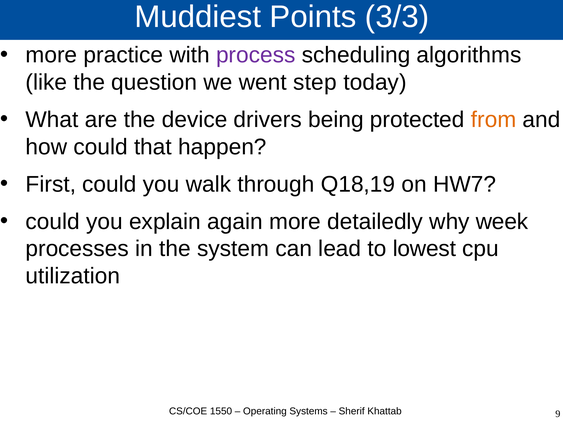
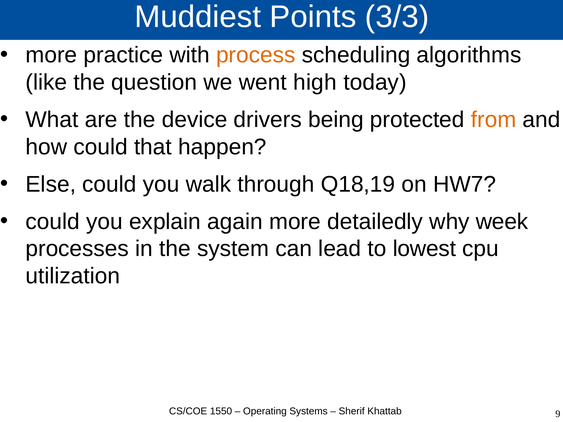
process colour: purple -> orange
step: step -> high
First: First -> Else
